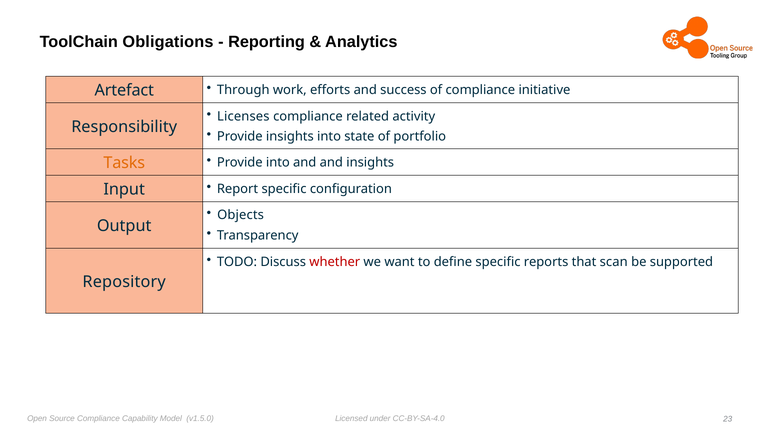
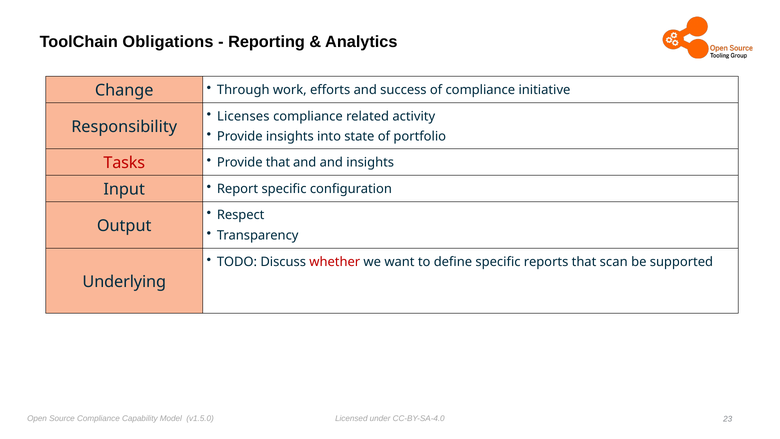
Artefact: Artefact -> Change
Tasks colour: orange -> red
Provide into: into -> that
Objects: Objects -> Respect
Repository: Repository -> Underlying
